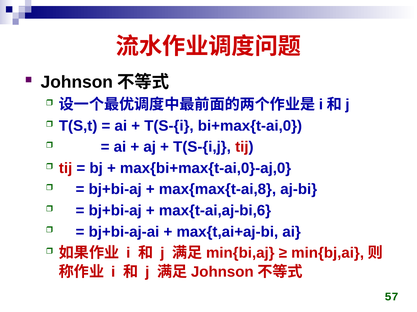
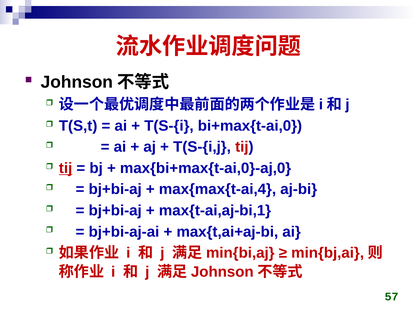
tij at (66, 169) underline: none -> present
max{max{t-ai,8: max{max{t-ai,8 -> max{max{t-ai,4
max{t-ai,aj-bi,6: max{t-ai,aj-bi,6 -> max{t-ai,aj-bi,1
